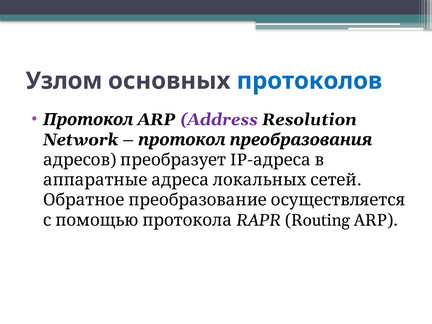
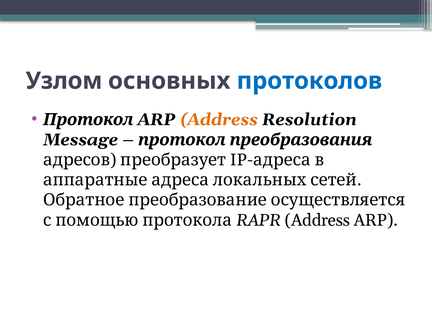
Address at (219, 120) colour: purple -> orange
Network: Network -> Message
Routing at (318, 220): Routing -> Address
